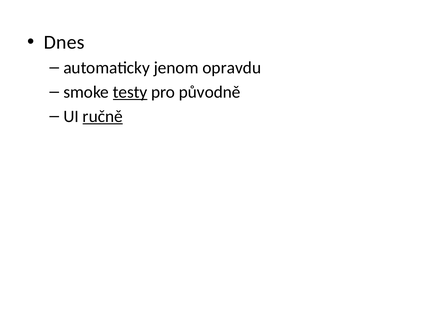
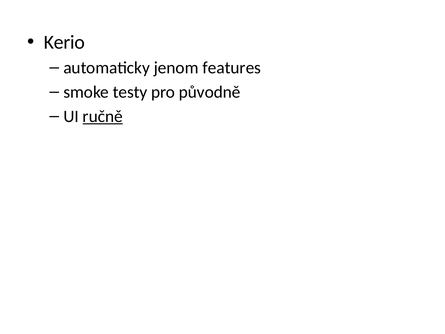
Dnes: Dnes -> Kerio
opravdu: opravdu -> features
testy underline: present -> none
